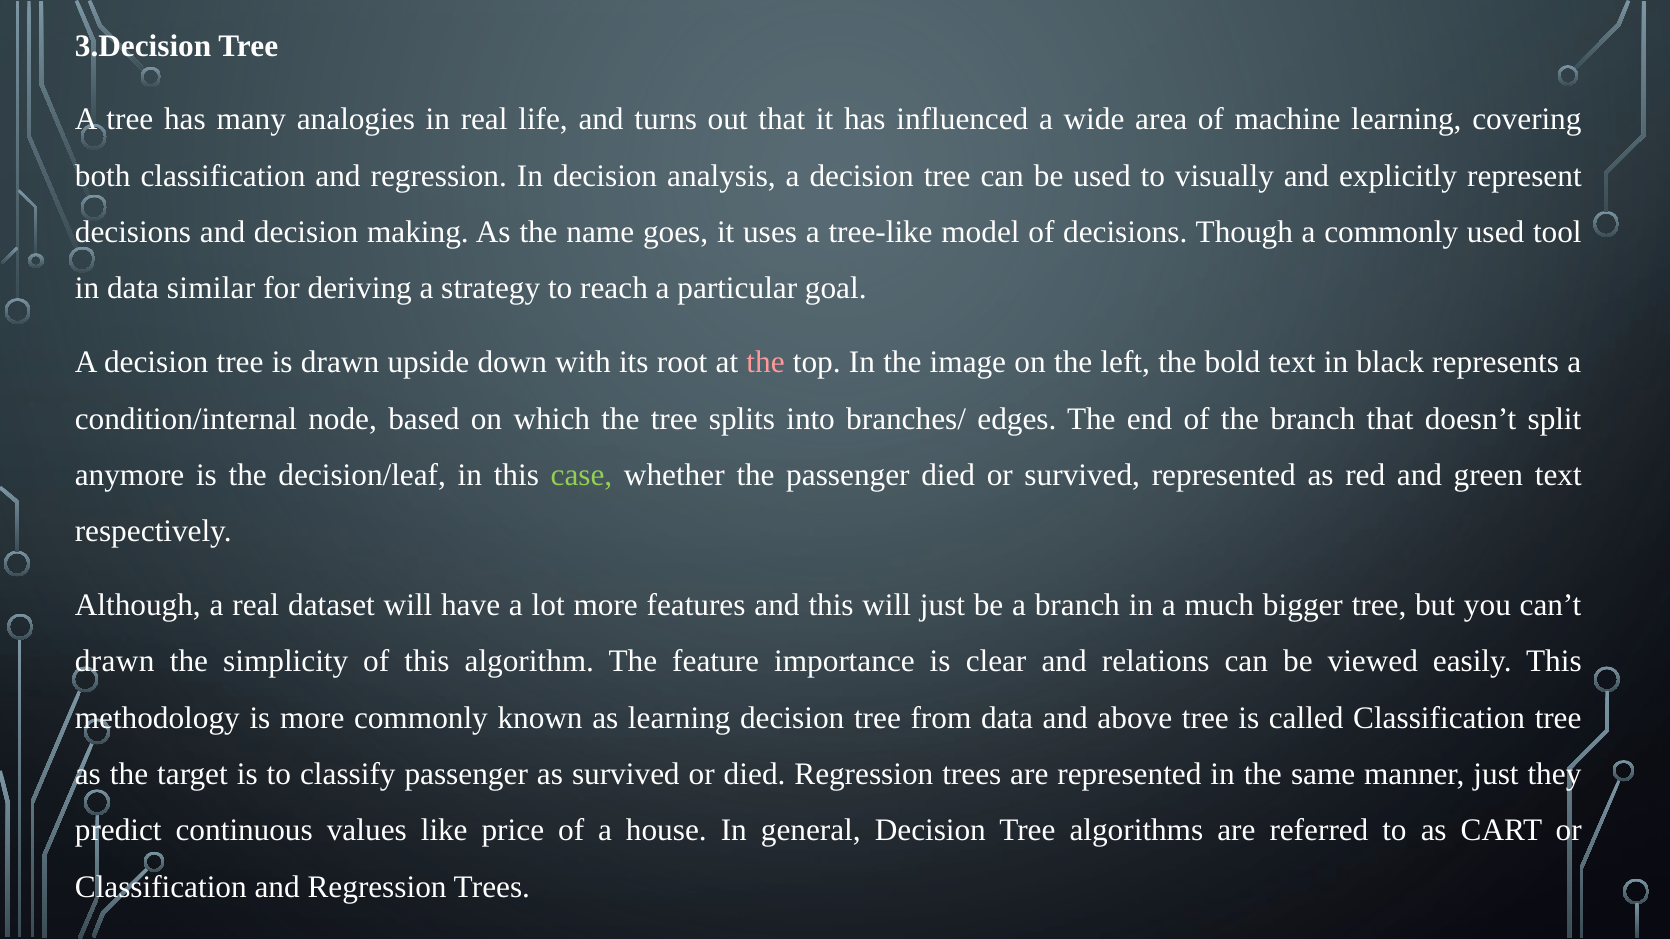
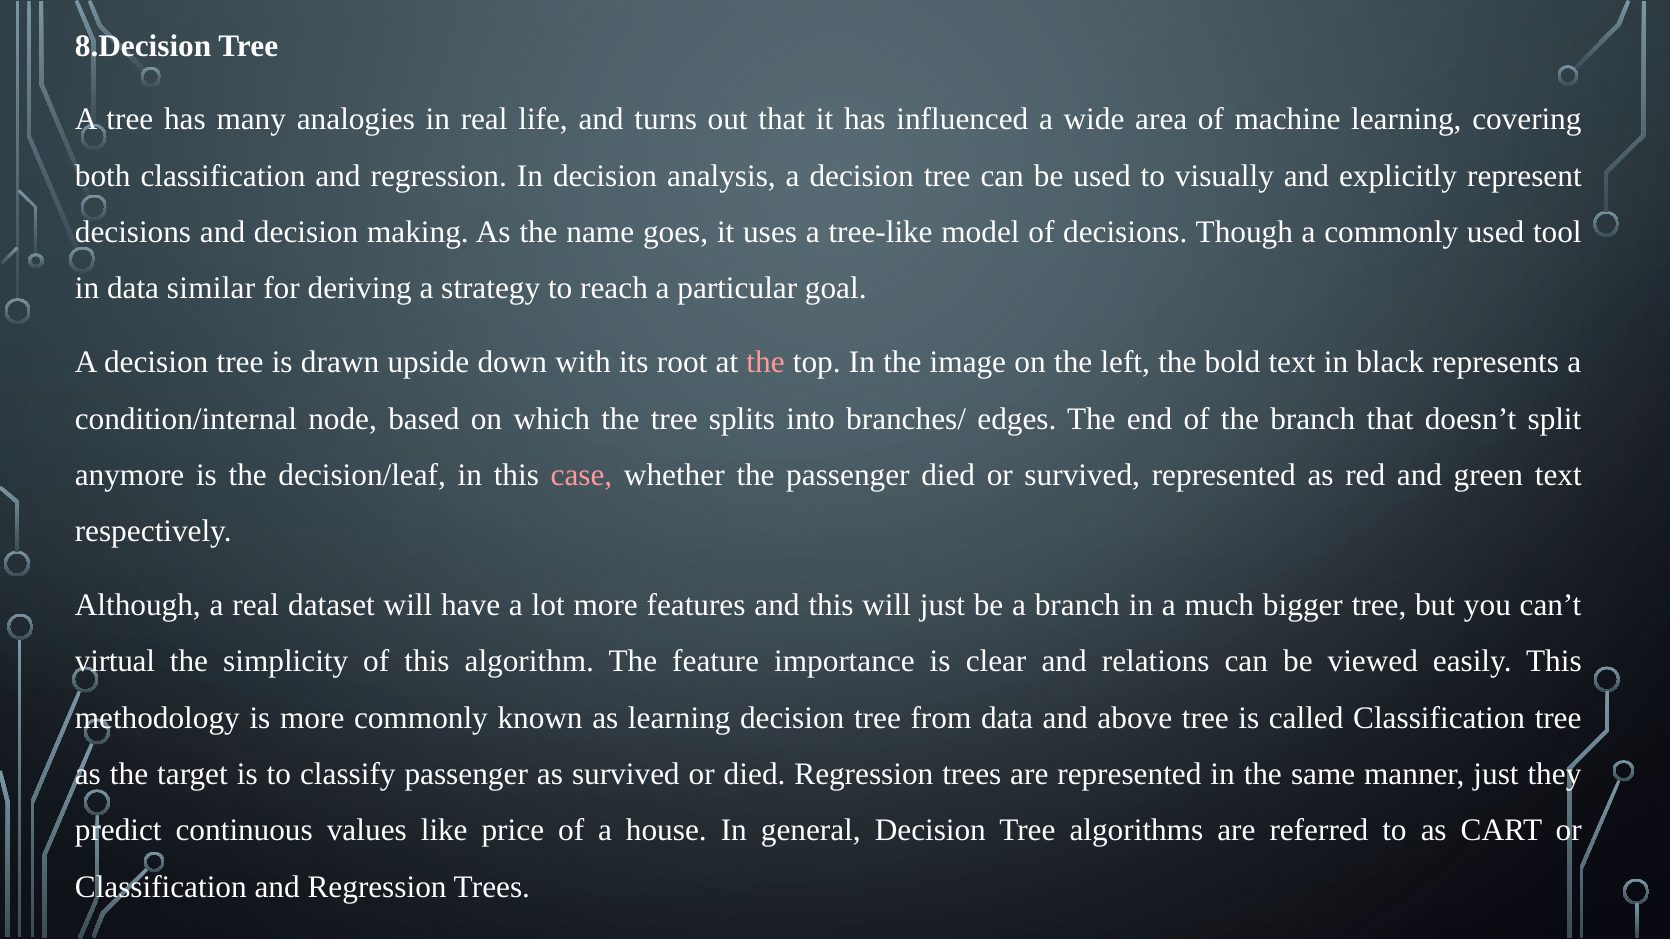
3.Decision: 3.Decision -> 8.Decision
case colour: light green -> pink
drawn at (115, 662): drawn -> virtual
